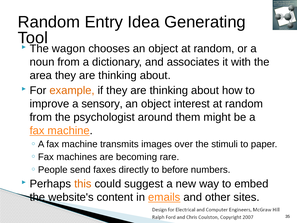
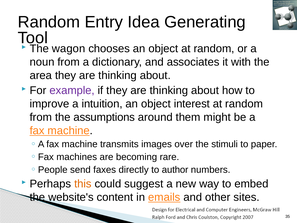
example colour: orange -> purple
sensory: sensory -> intuition
psychologist: psychologist -> assumptions
before: before -> author
